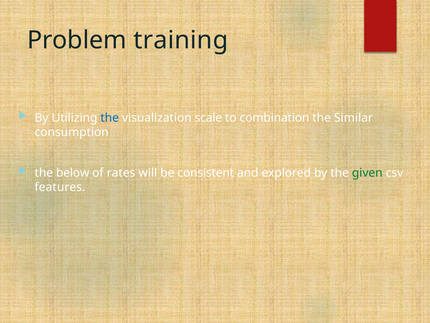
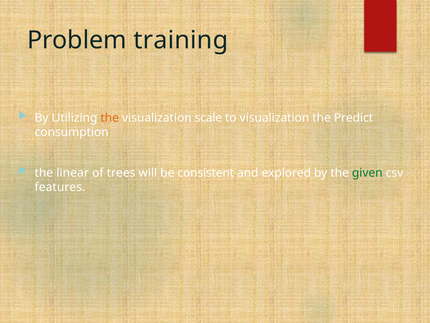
the at (110, 118) colour: blue -> orange
to combination: combination -> visualization
Similar: Similar -> Predict
below: below -> linear
rates: rates -> trees
